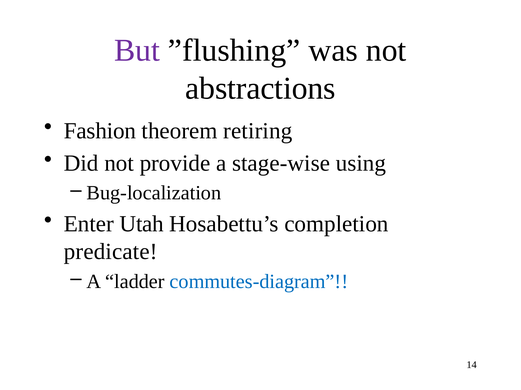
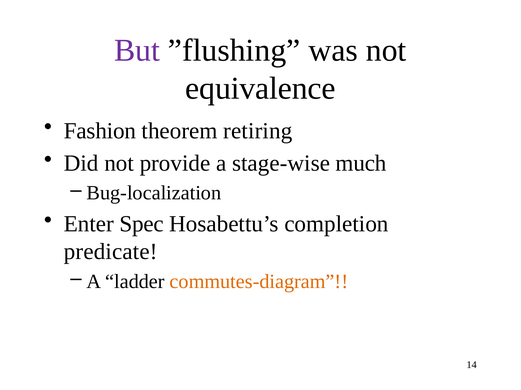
abstractions: abstractions -> equivalence
using: using -> much
Utah: Utah -> Spec
commutes-diagram colour: blue -> orange
